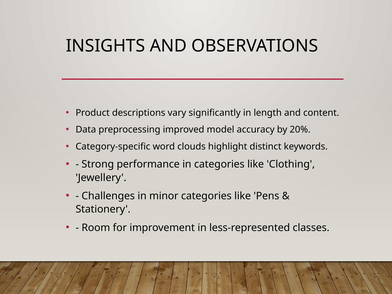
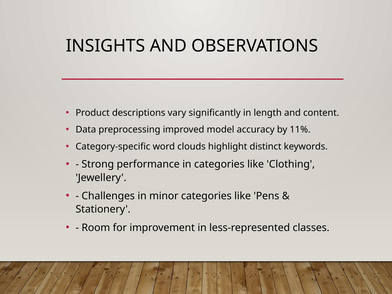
20%: 20% -> 11%
